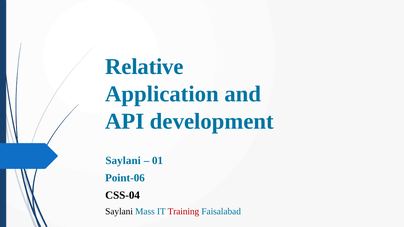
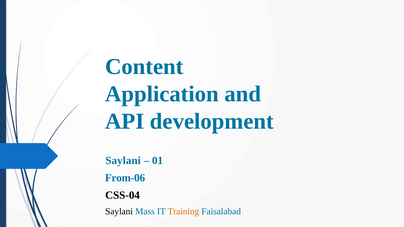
Relative: Relative -> Content
Point-06: Point-06 -> From-06
Training colour: red -> orange
